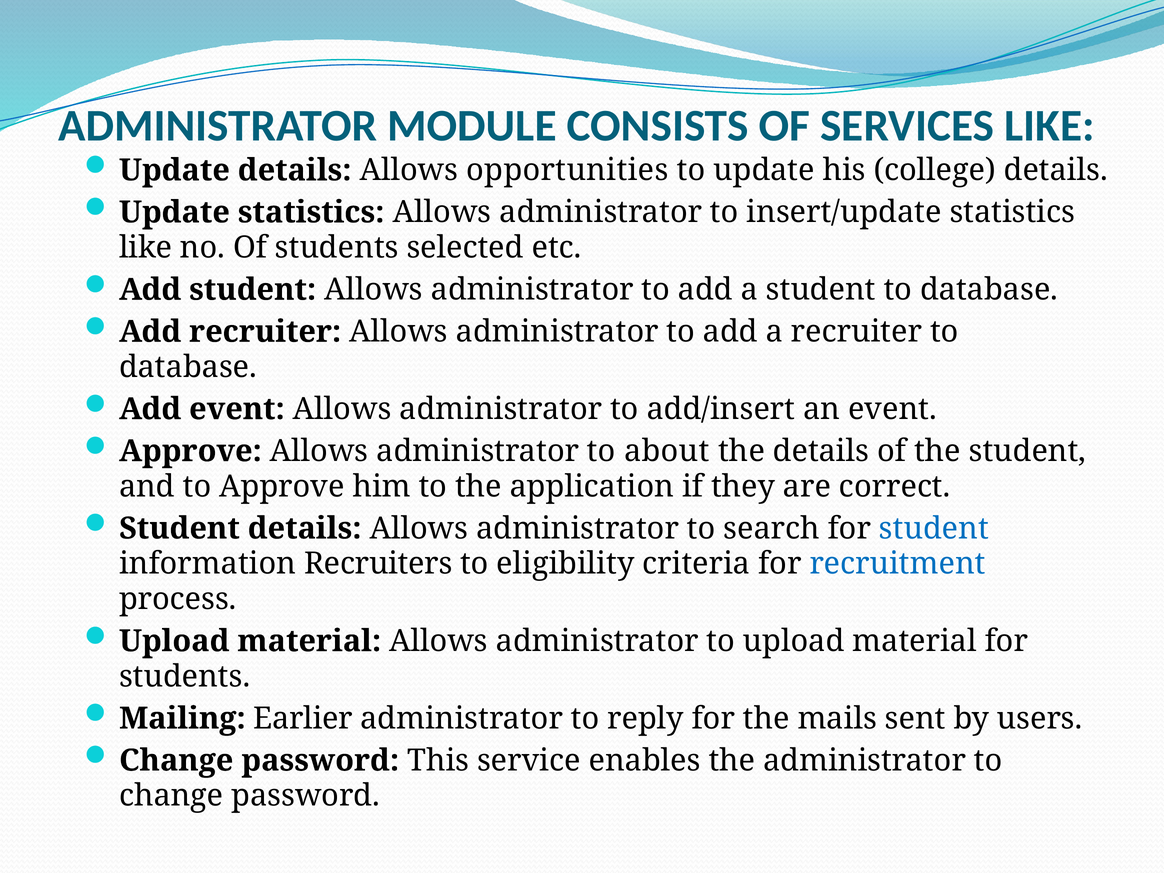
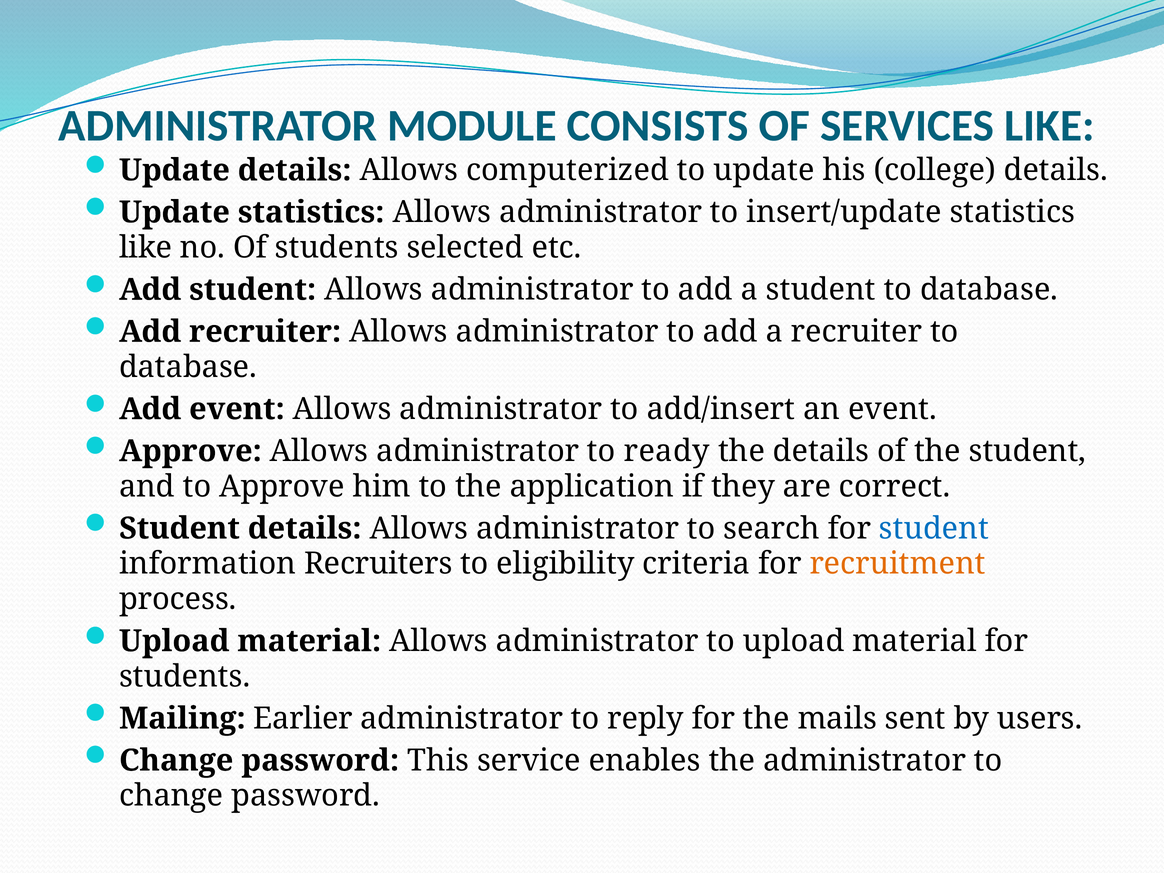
opportunities: opportunities -> computerized
about: about -> ready
recruitment colour: blue -> orange
